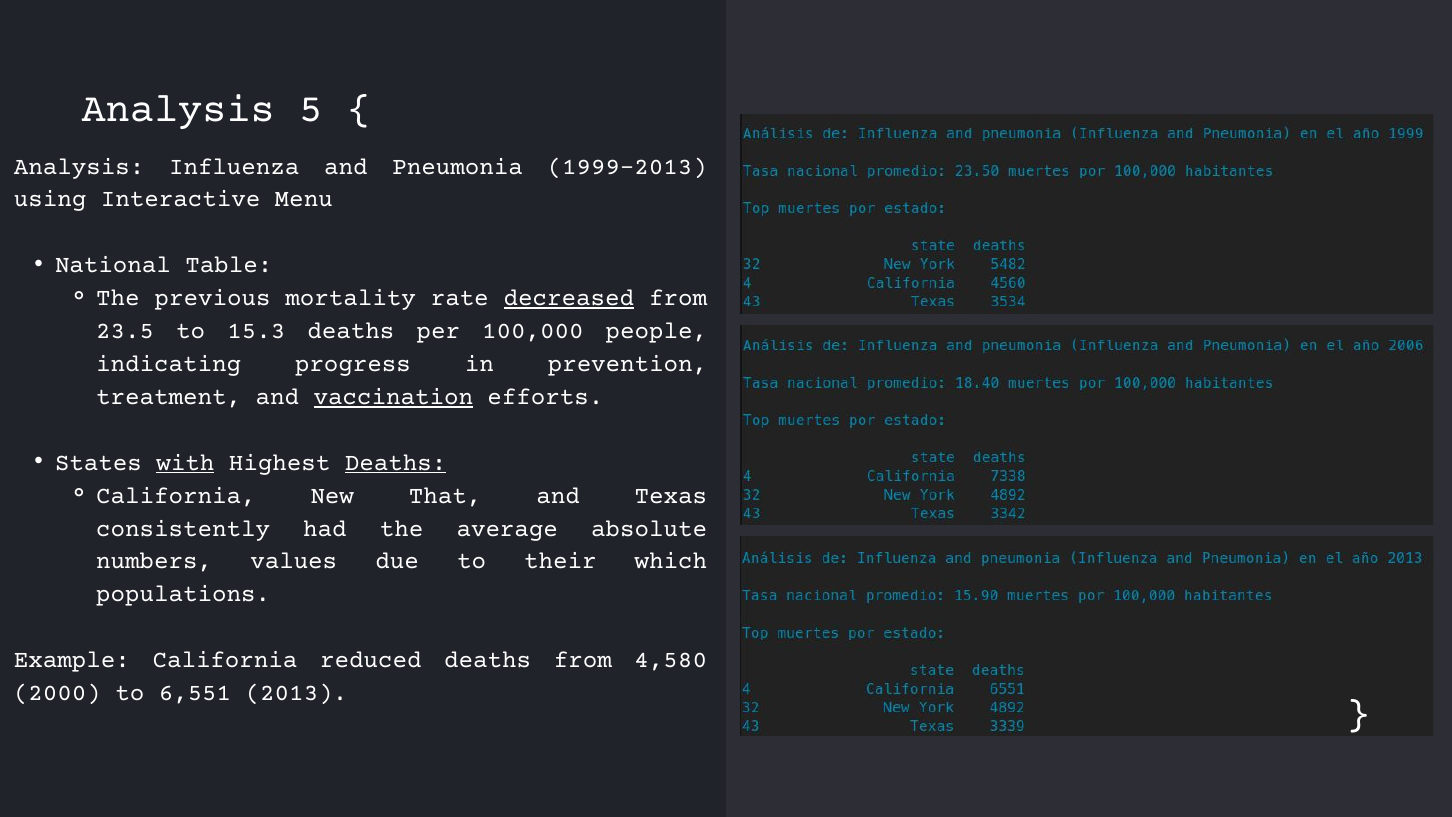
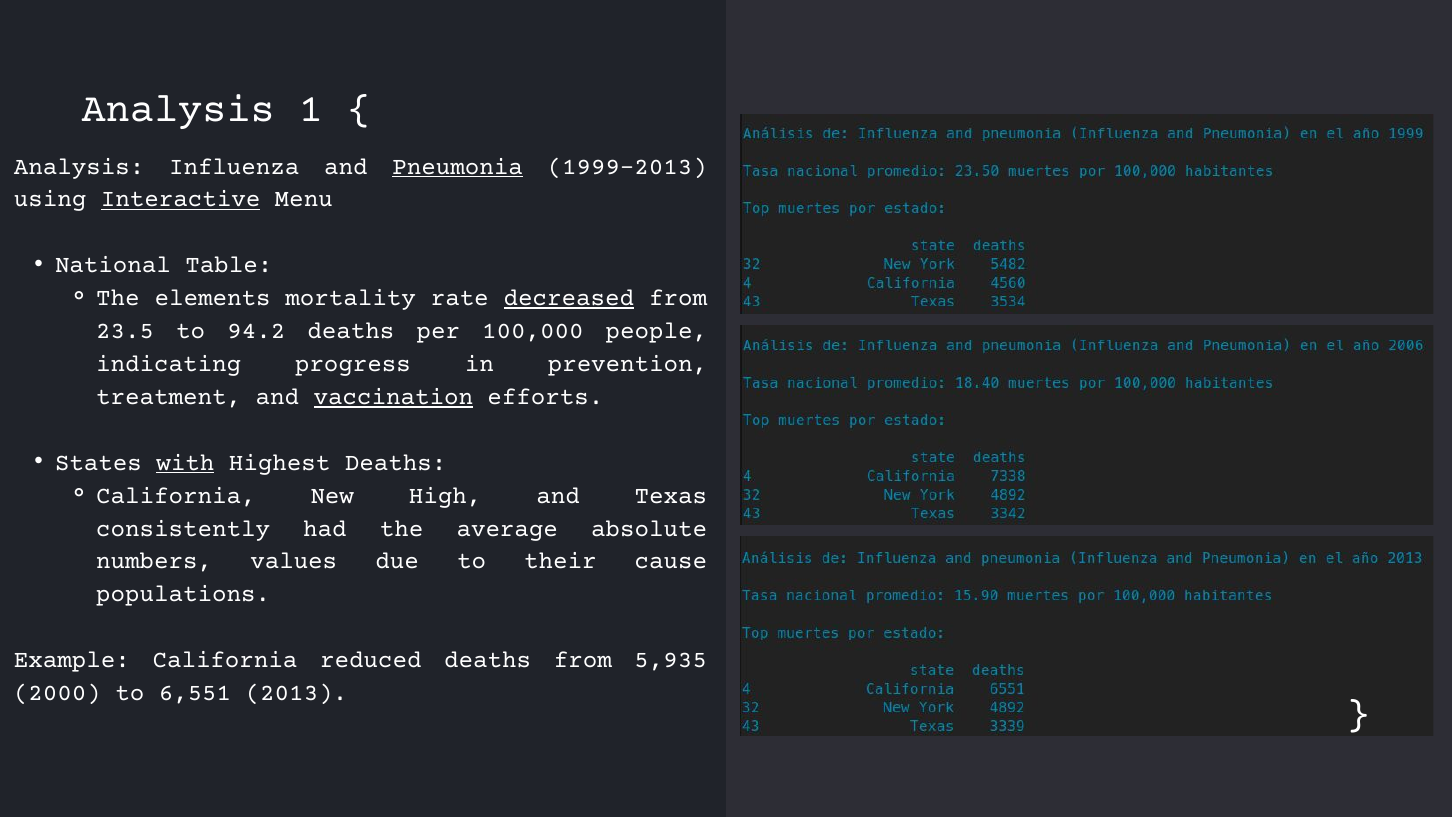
5: 5 -> 1
Pneumonia underline: none -> present
Interactive underline: none -> present
previous: previous -> elements
15.3: 15.3 -> 94.2
Deaths at (396, 462) underline: present -> none
That: That -> High
which: which -> cause
4,580: 4,580 -> 5,935
